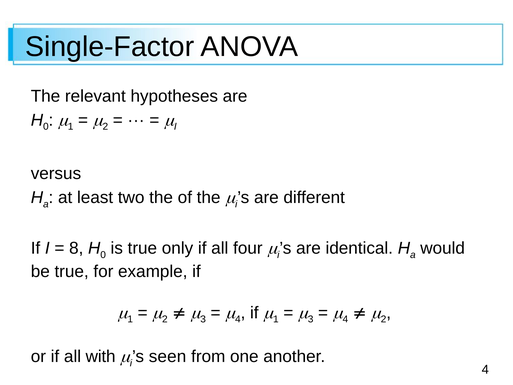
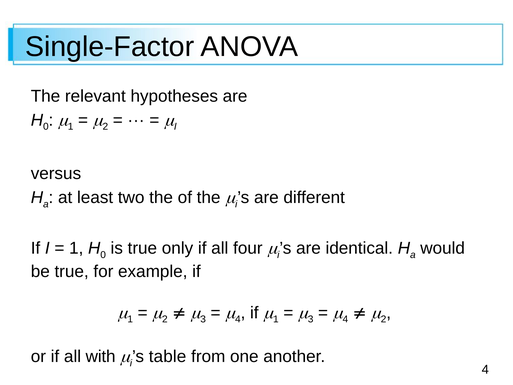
8 at (76, 248): 8 -> 1
seen: seen -> table
